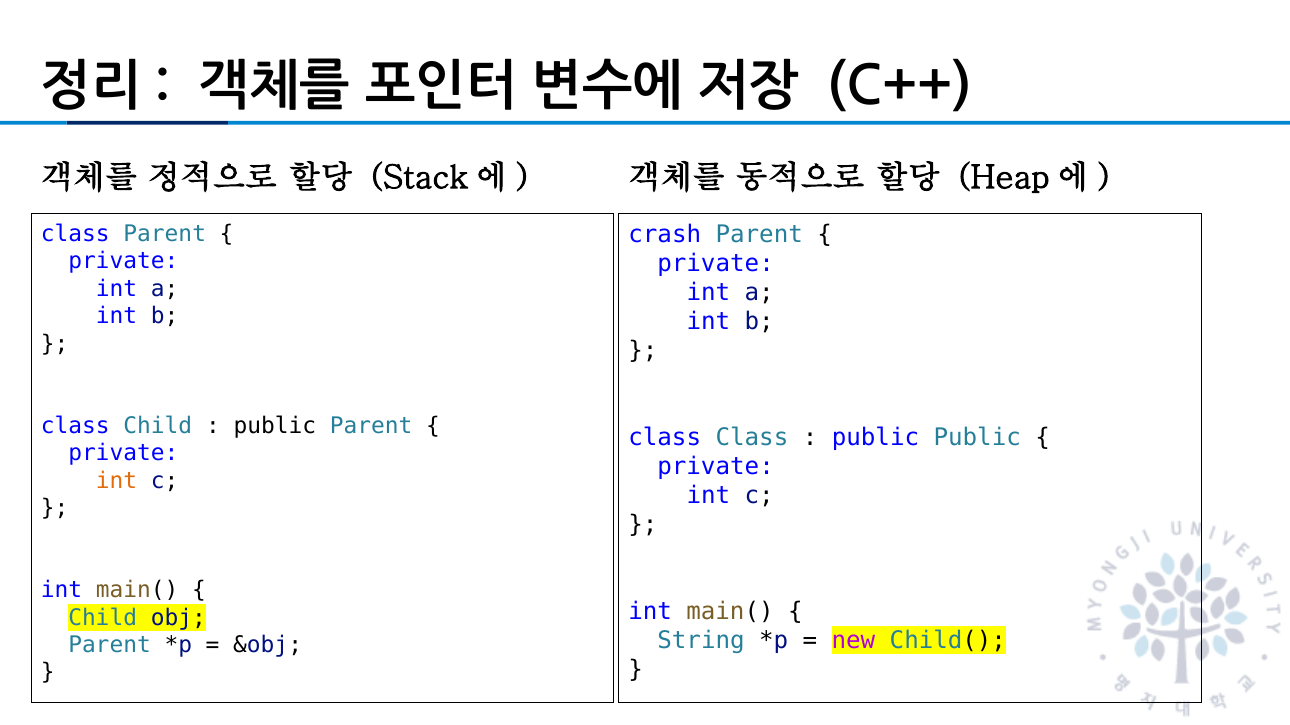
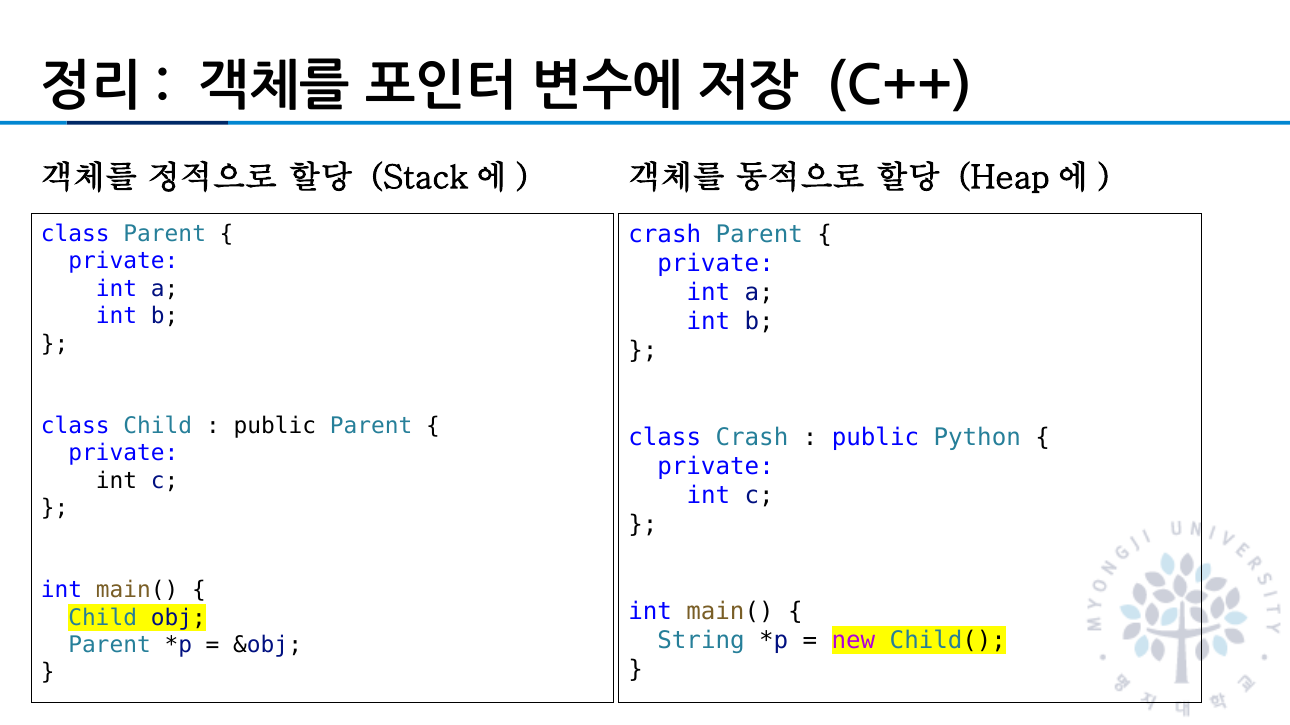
class Class: Class -> Crash
public Public: Public -> Python
int at (116, 481) colour: orange -> black
